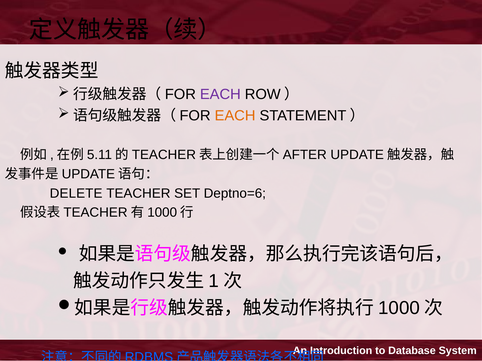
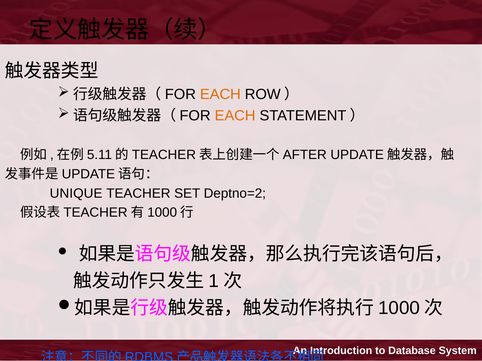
EACH at (220, 95) colour: purple -> orange
DELETE: DELETE -> UNIQUE
Deptno=6: Deptno=6 -> Deptno=2
